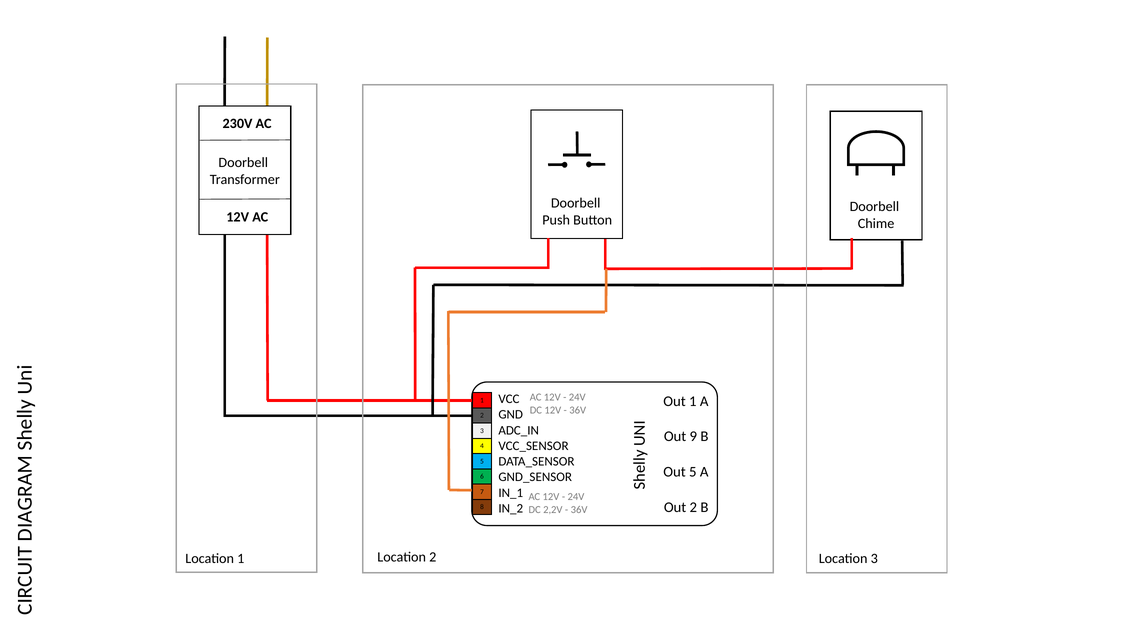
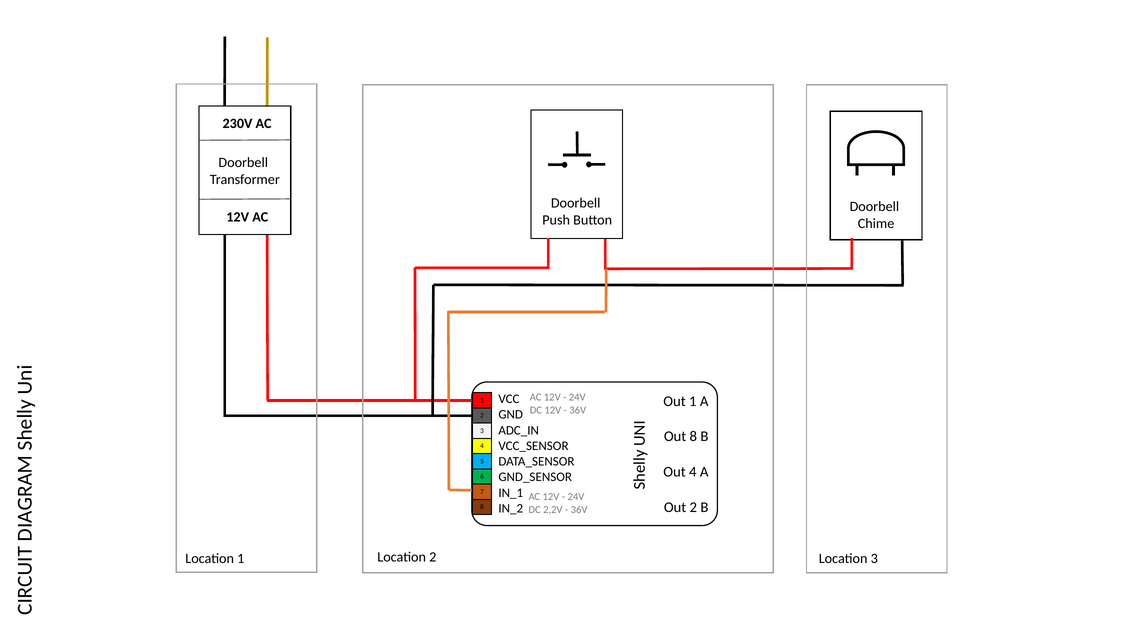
Out 9: 9 -> 8
Out 5: 5 -> 4
